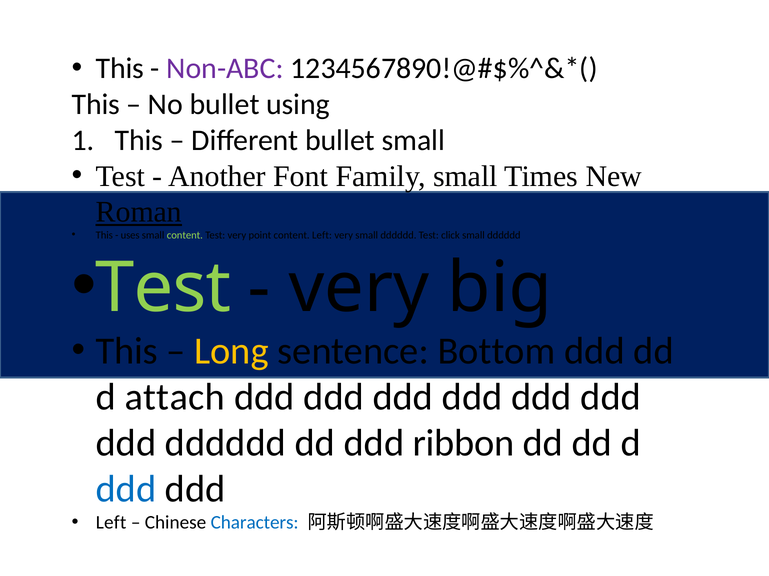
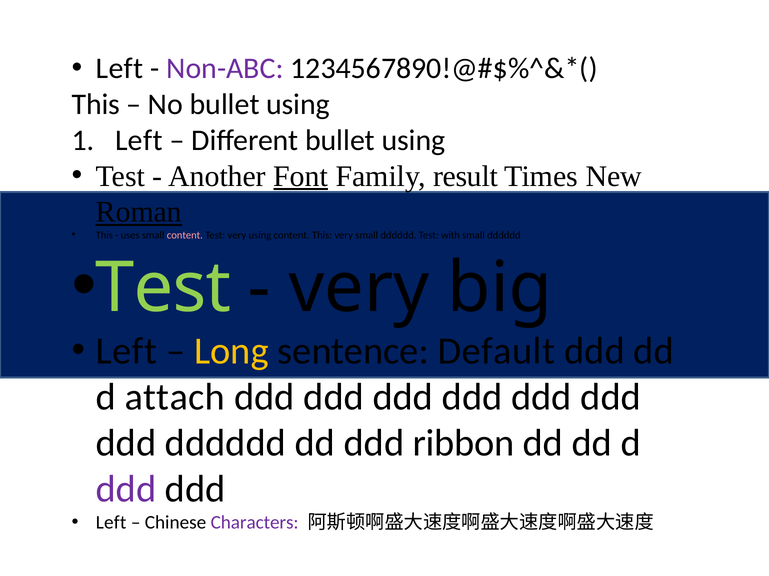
This at (120, 69): This -> Left
This at (139, 140): This -> Left
Different bullet small: small -> using
Font underline: none -> present
Family small: small -> result
content at (185, 235) colour: light green -> pink
very point: point -> using
content Left: Left -> This
click: click -> with
This at (127, 351): This -> Left
Bottom: Bottom -> Default
ddd at (126, 490) colour: blue -> purple
Characters colour: blue -> purple
